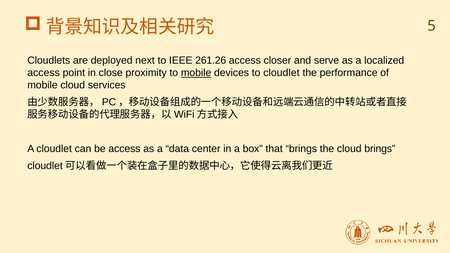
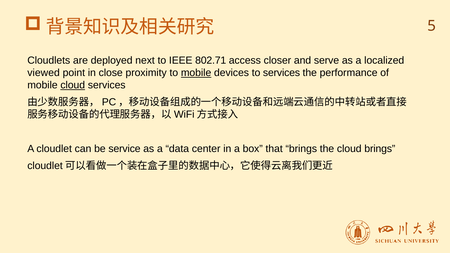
261.26: 261.26 -> 802.71
access at (44, 73): access -> viewed
to cloudlet: cloudlet -> services
cloud at (73, 85) underline: none -> present
be access: access -> service
